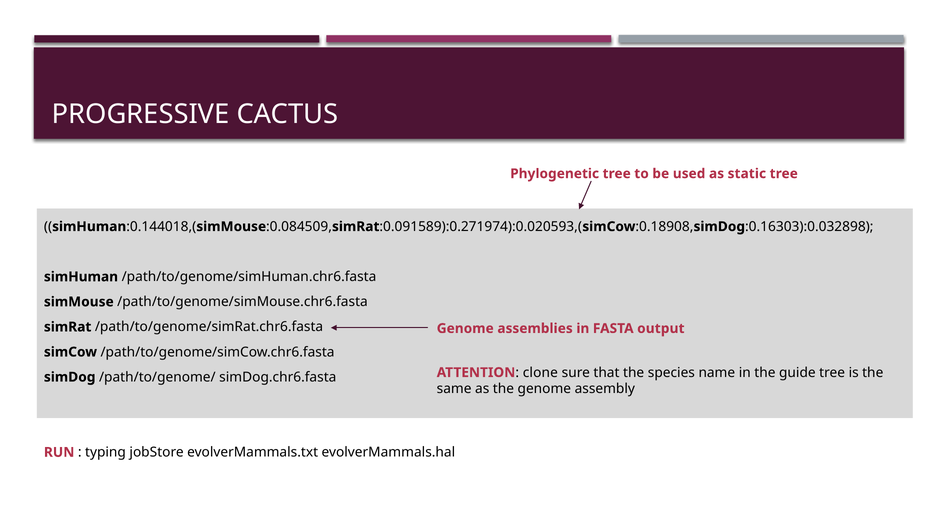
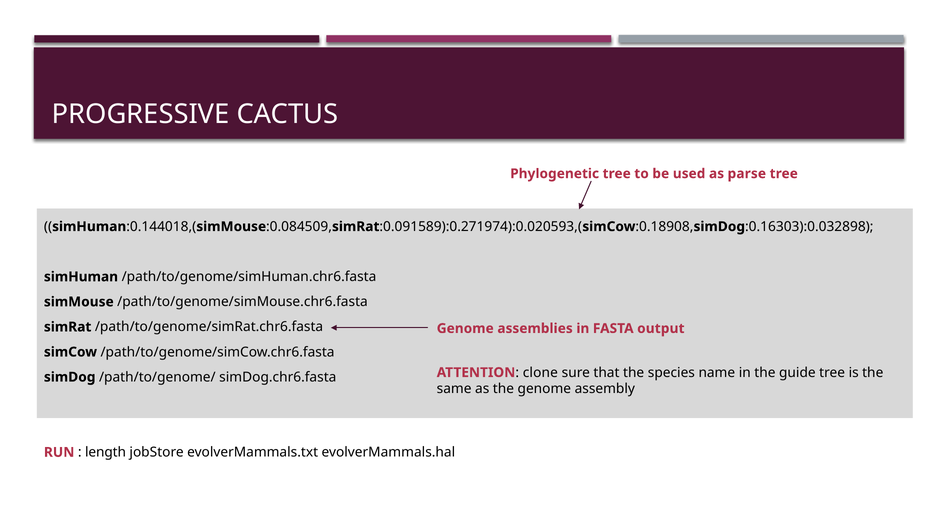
static: static -> parse
typing: typing -> length
